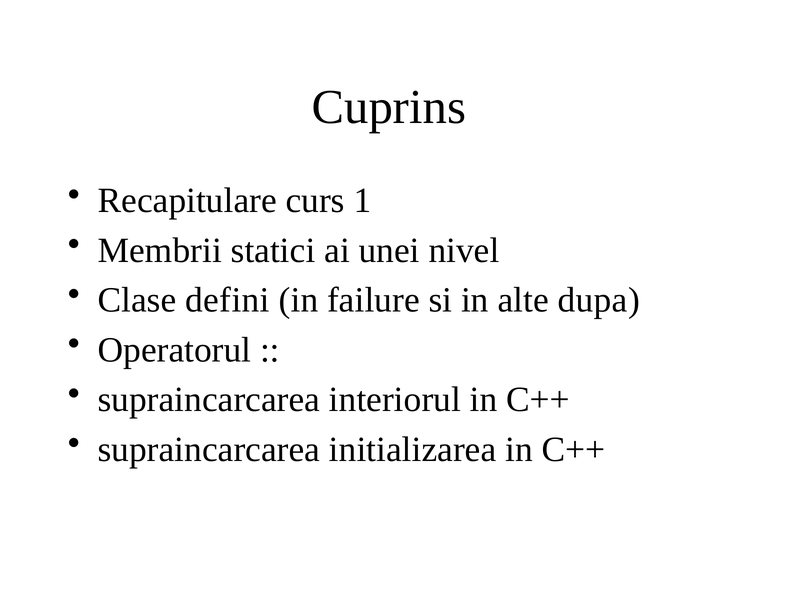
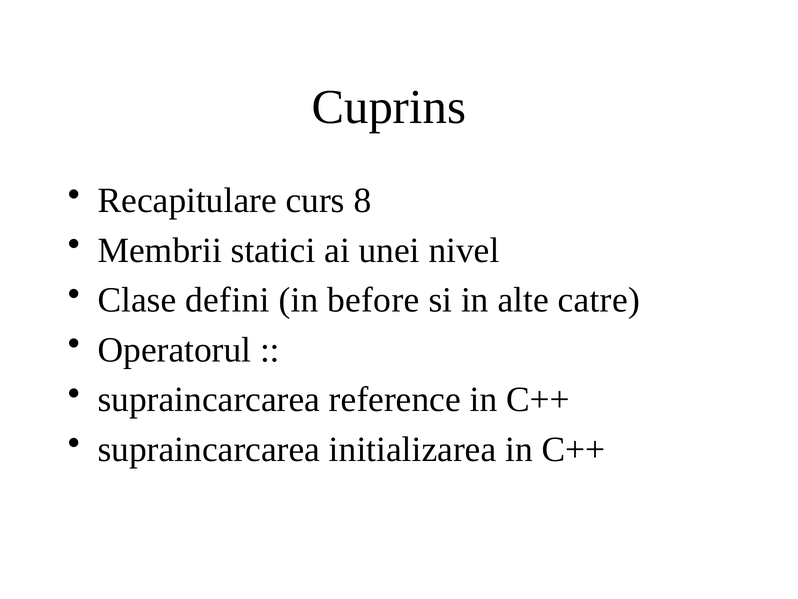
1: 1 -> 8
failure: failure -> before
dupa: dupa -> catre
interiorul: interiorul -> reference
